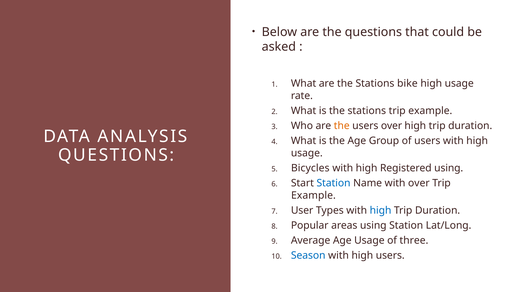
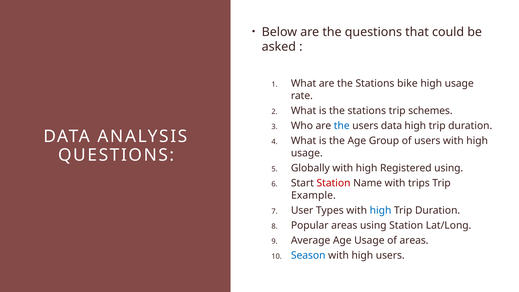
example at (430, 111): example -> schemes
the at (342, 126) colour: orange -> blue
users over: over -> data
Bicycles: Bicycles -> Globally
Station at (334, 183) colour: blue -> red
with over: over -> trips
of three: three -> areas
